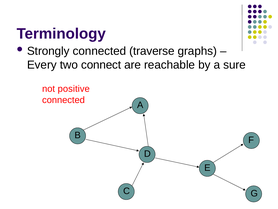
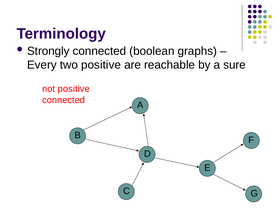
traverse: traverse -> boolean
two connect: connect -> positive
